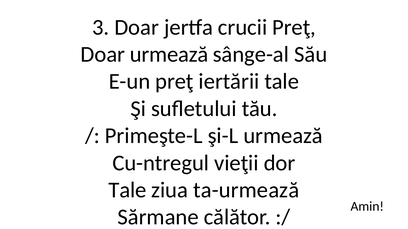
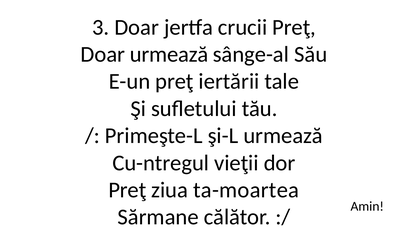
Tale at (127, 190): Tale -> Preţ
ta-urmează: ta-urmează -> ta-moartea
